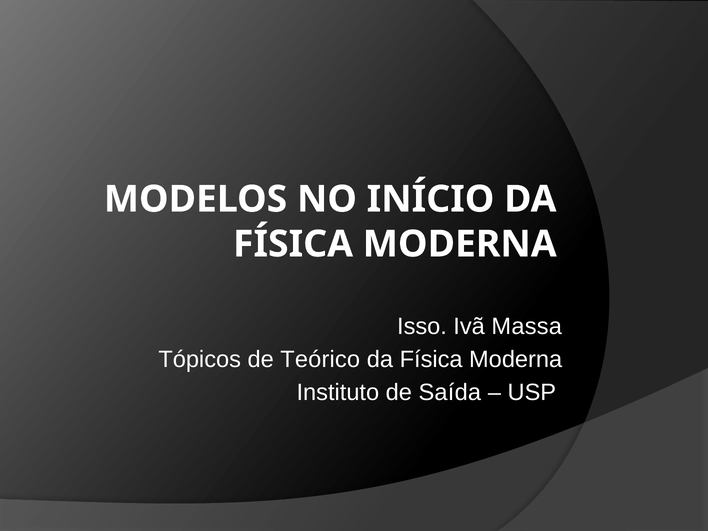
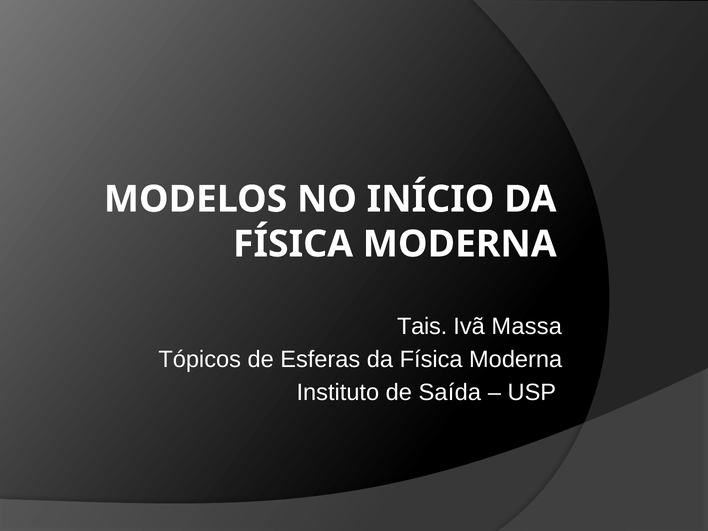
Isso: Isso -> Tais
Teórico: Teórico -> Esferas
